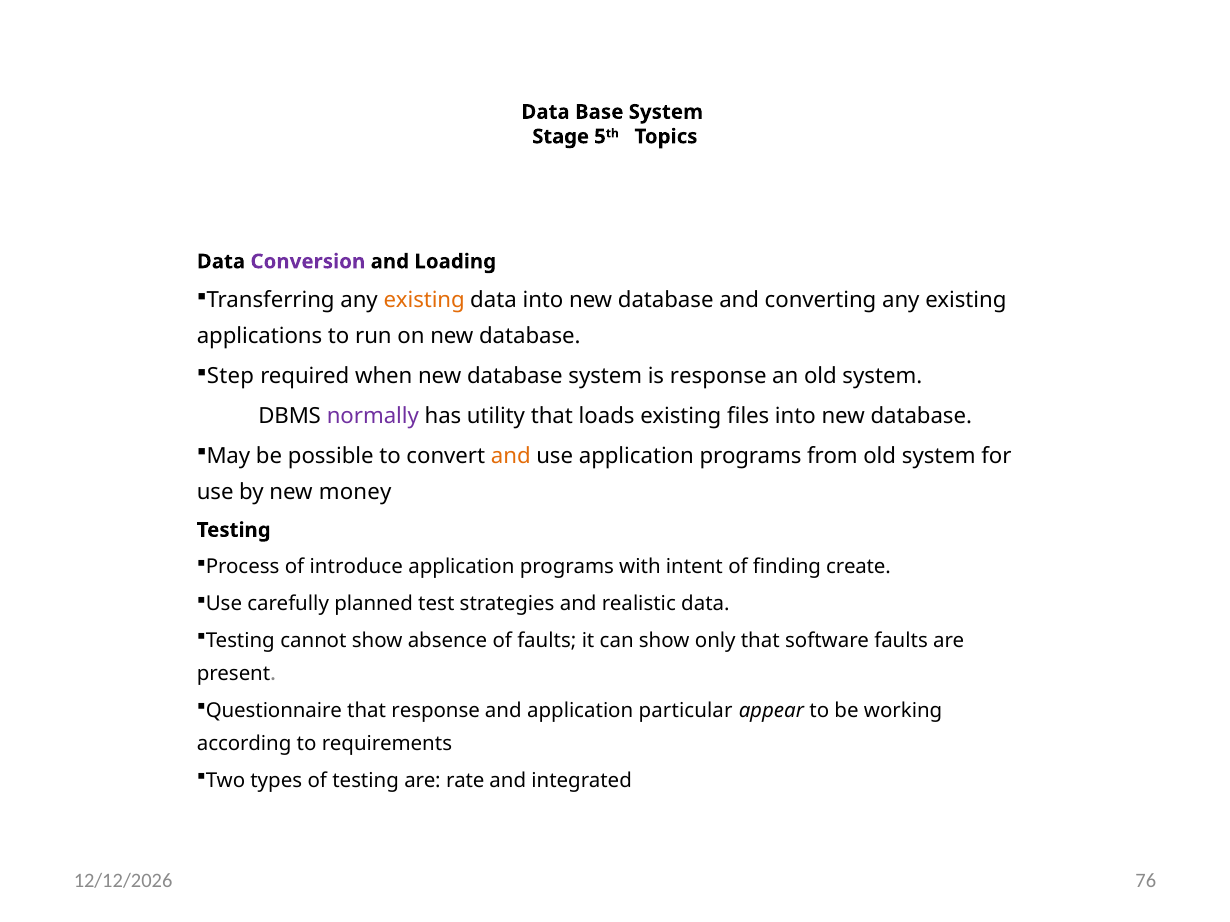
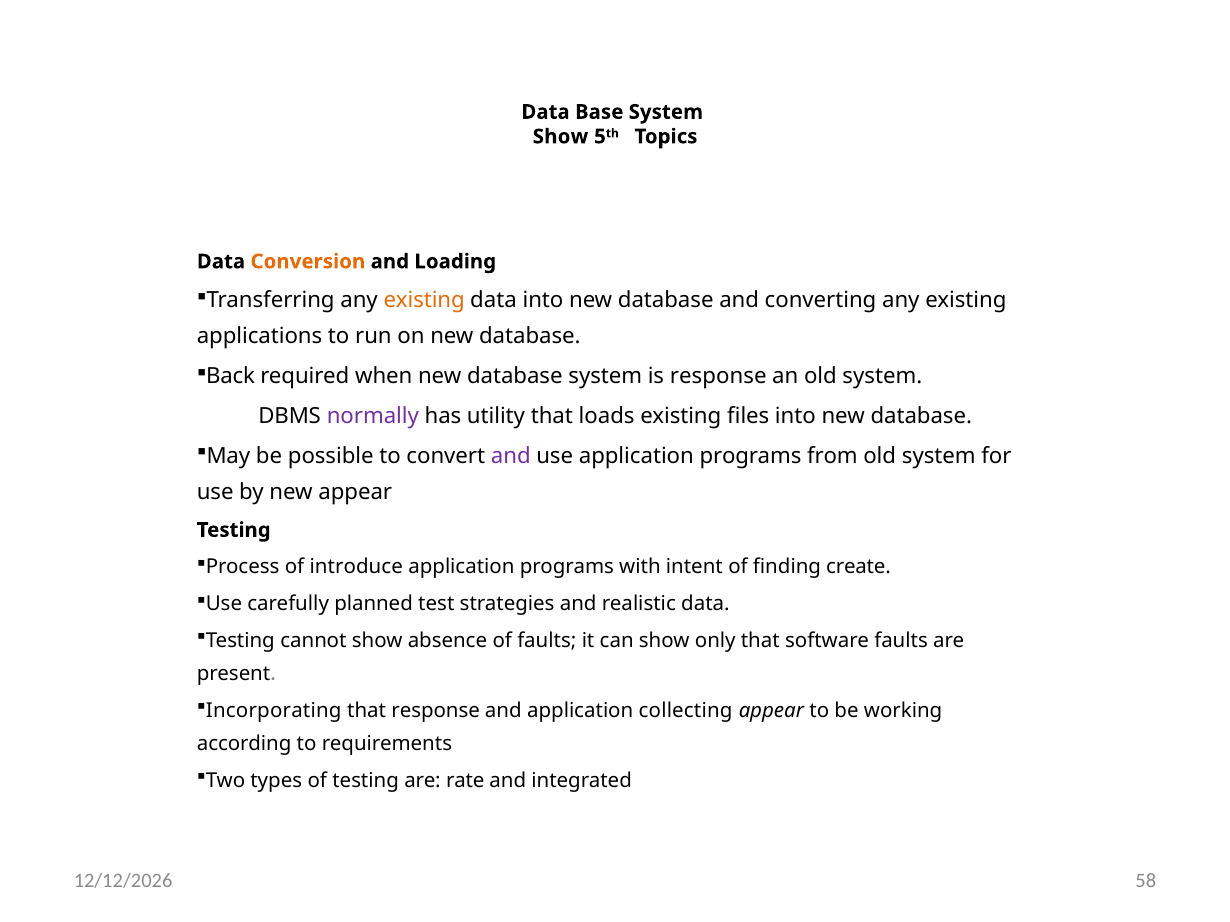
Stage at (561, 137): Stage -> Show
Conversion colour: purple -> orange
Step: Step -> Back
and at (511, 457) colour: orange -> purple
new money: money -> appear
Questionnaire: Questionnaire -> Incorporating
particular: particular -> collecting
76: 76 -> 58
